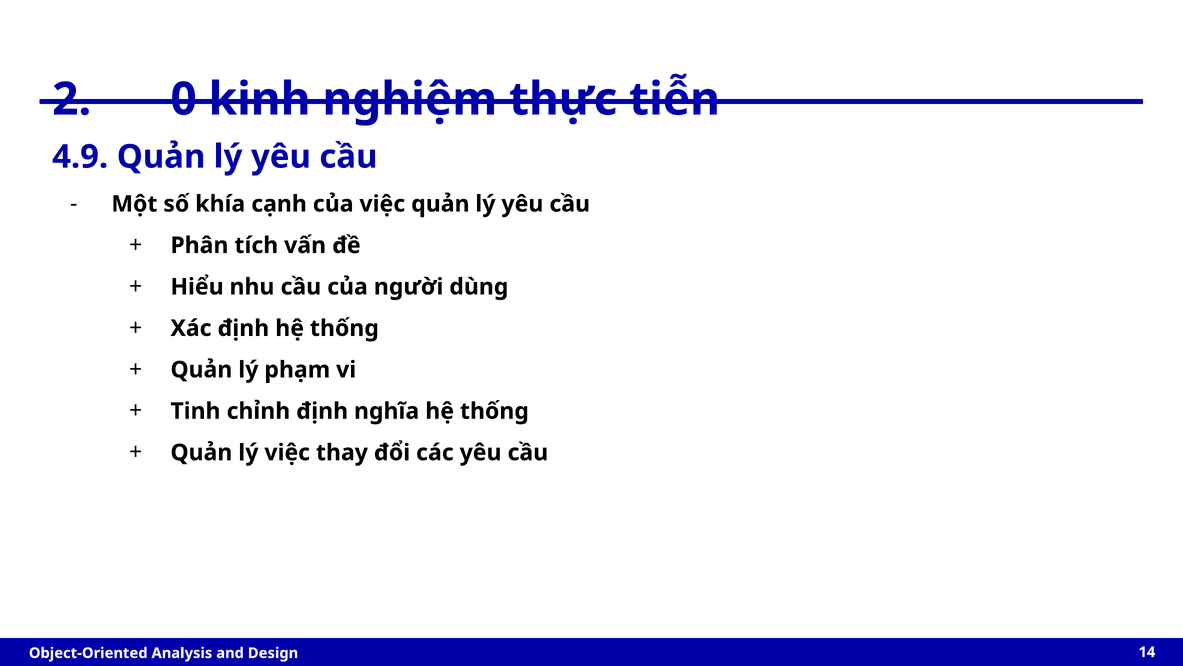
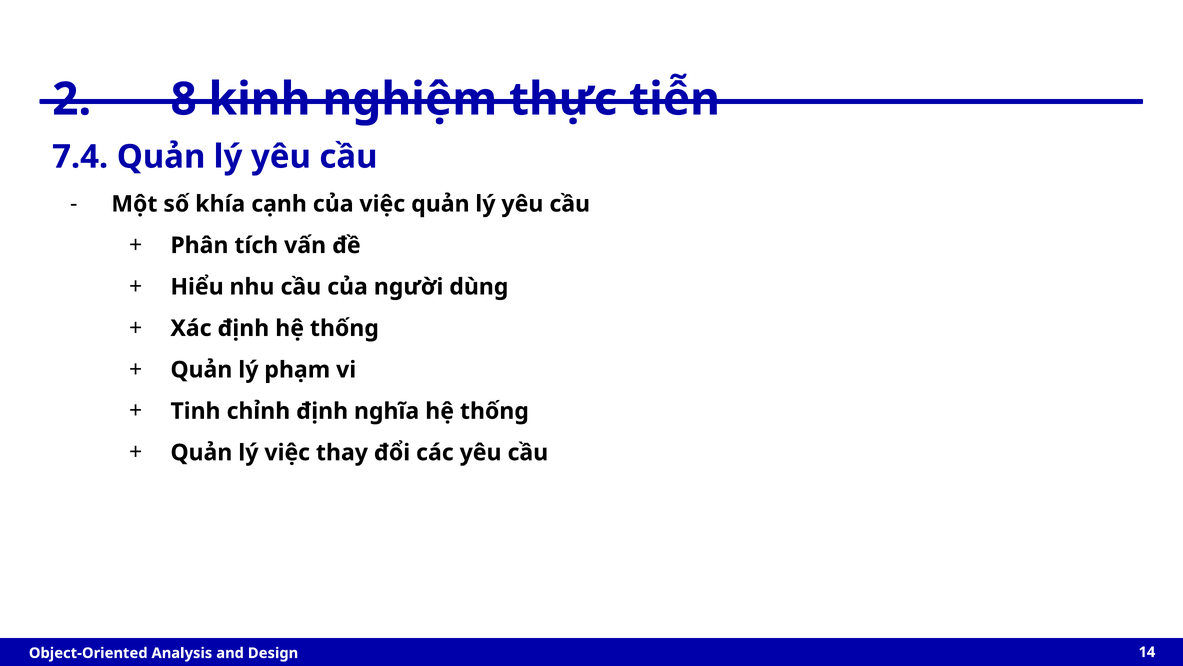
0: 0 -> 8
4.9: 4.9 -> 7.4
